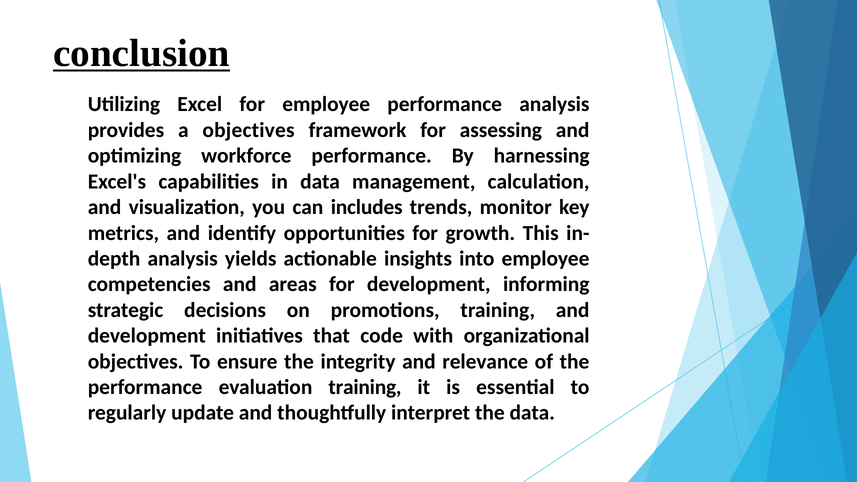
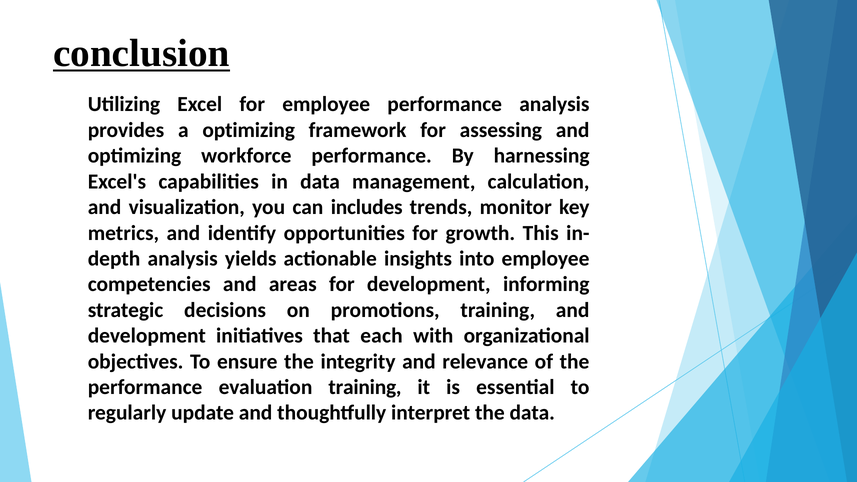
a objectives: objectives -> optimizing
code: code -> each
